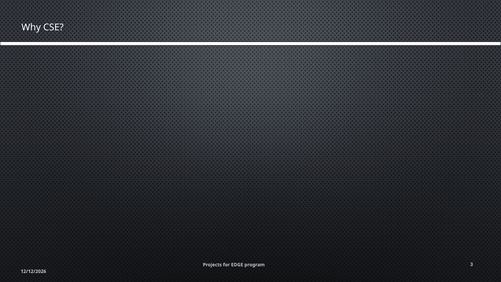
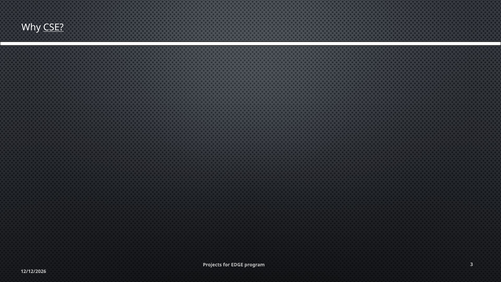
CSE underline: none -> present
